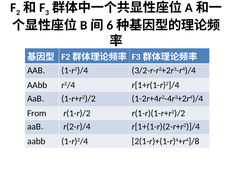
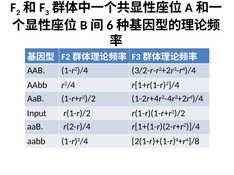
From: From -> Input
